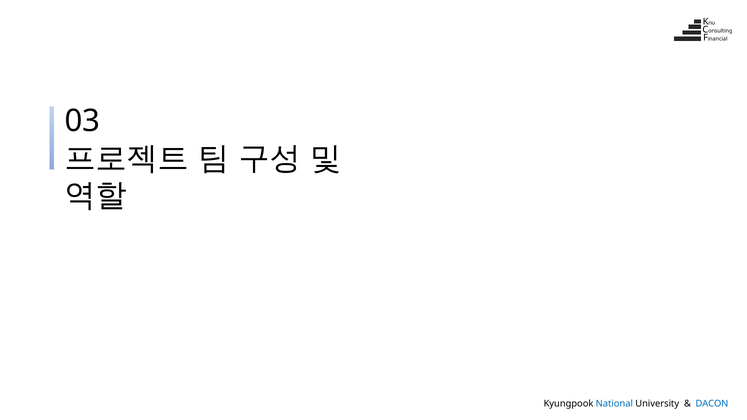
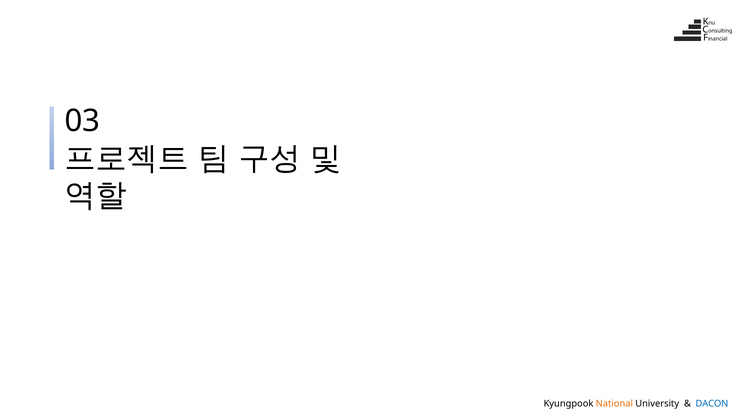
National colour: blue -> orange
